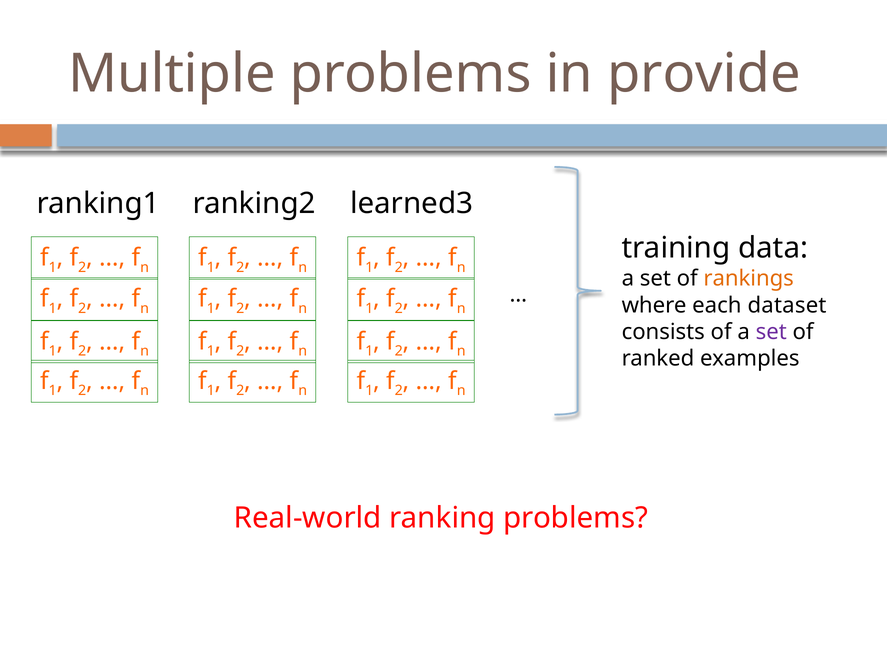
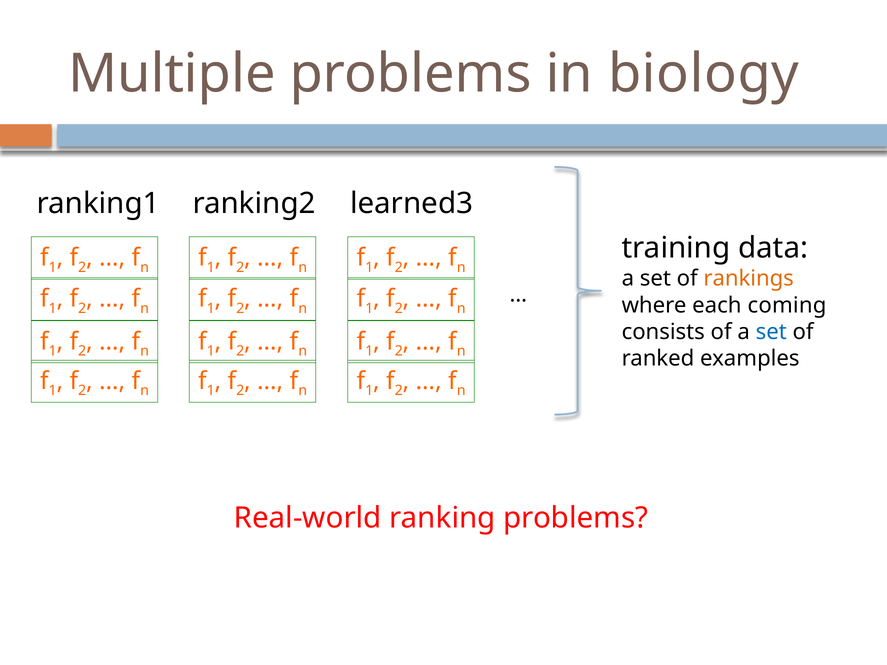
provide: provide -> biology
dataset: dataset -> coming
set at (771, 332) colour: purple -> blue
